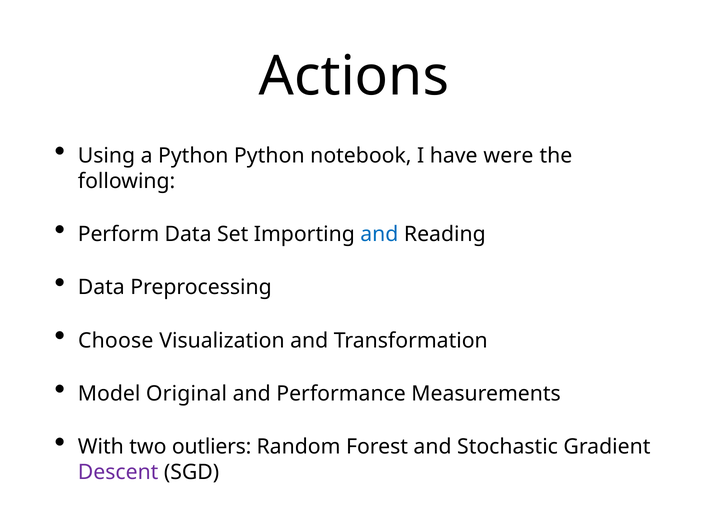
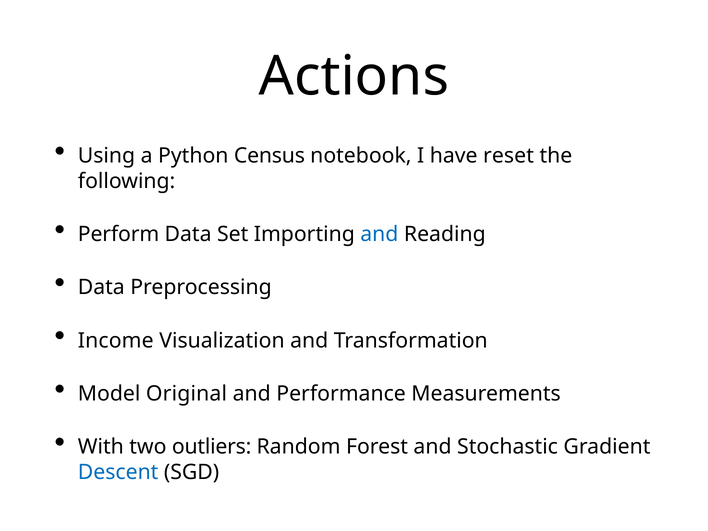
Python Python: Python -> Census
were: were -> reset
Choose: Choose -> Income
Descent colour: purple -> blue
